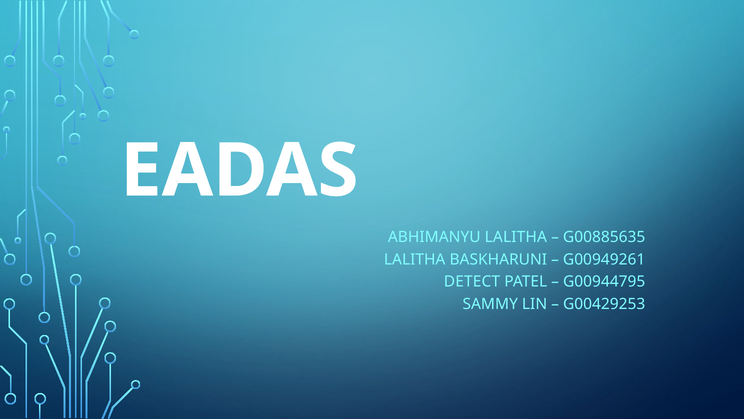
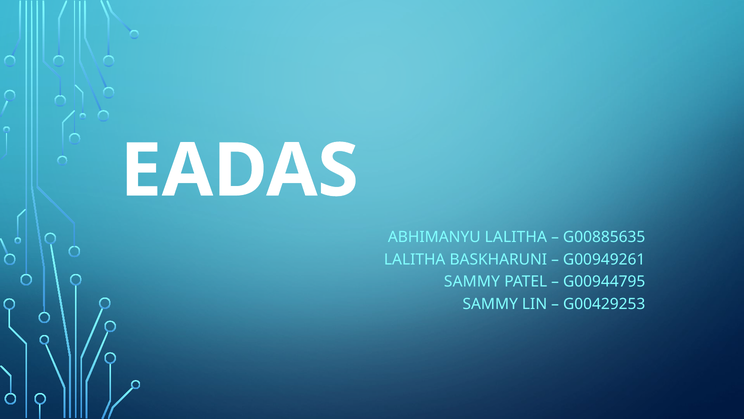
DETECT at (472, 281): DETECT -> SAMMY
